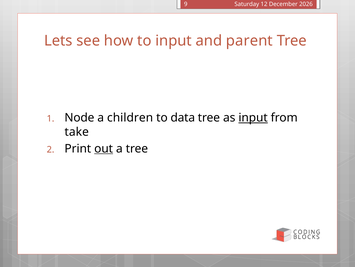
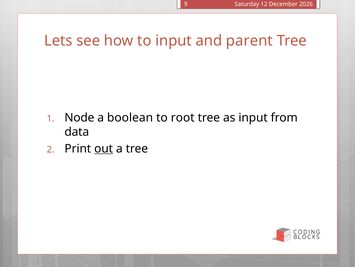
children: children -> boolean
data: data -> root
input at (253, 117) underline: present -> none
take: take -> data
